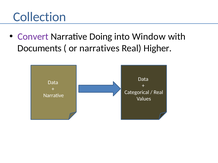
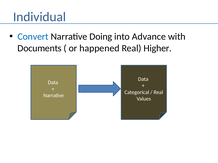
Collection: Collection -> Individual
Convert colour: purple -> blue
Window: Window -> Advance
narratives: narratives -> happened
